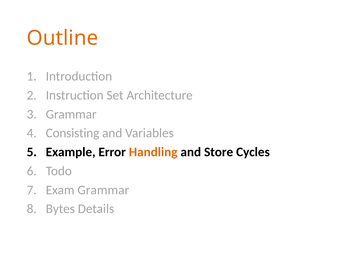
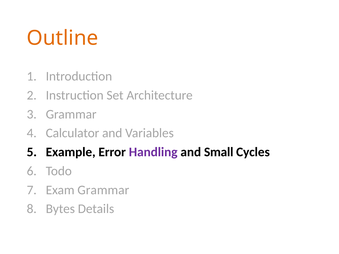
Consisting: Consisting -> Calculator
Handling colour: orange -> purple
Store: Store -> Small
